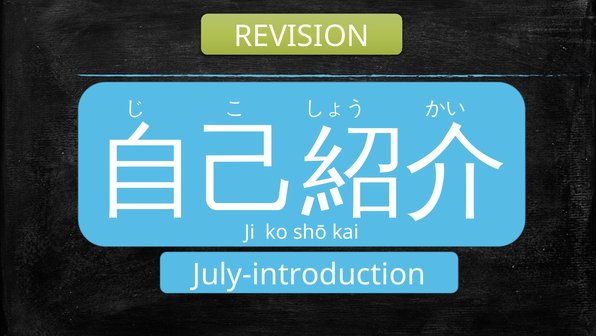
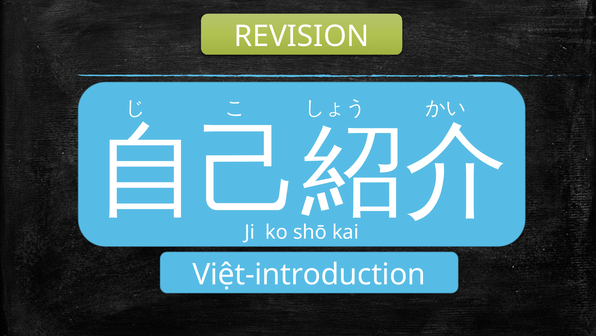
July-introduction: July-introduction -> Việt-introduction
